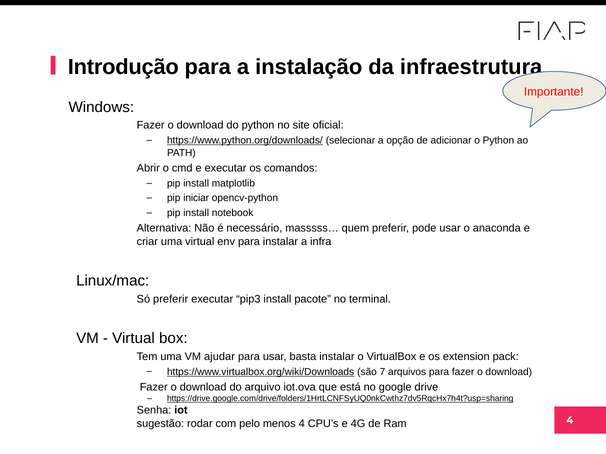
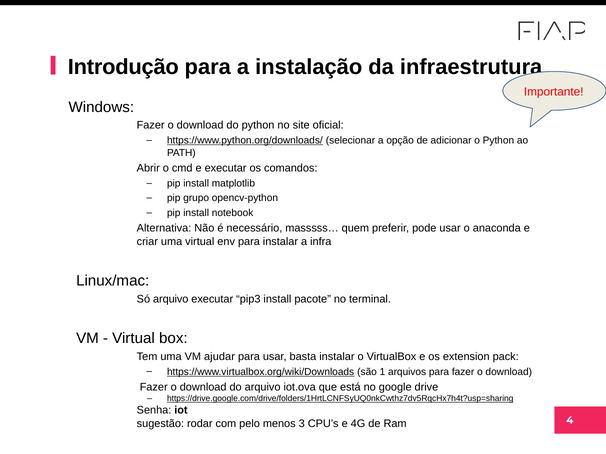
iniciar: iniciar -> grupo
Só preferir: preferir -> arquivo
7: 7 -> 1
menos 4: 4 -> 3
